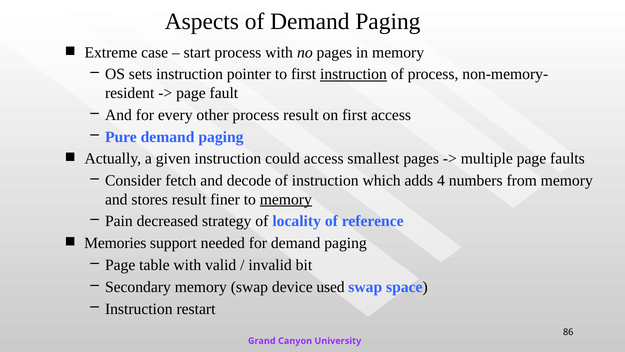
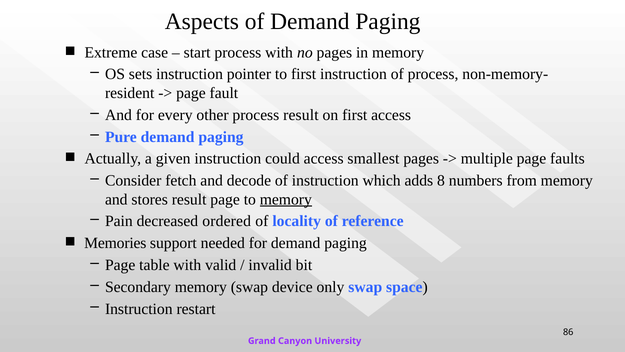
instruction at (353, 74) underline: present -> none
4: 4 -> 8
result finer: finer -> page
strategy: strategy -> ordered
used: used -> only
